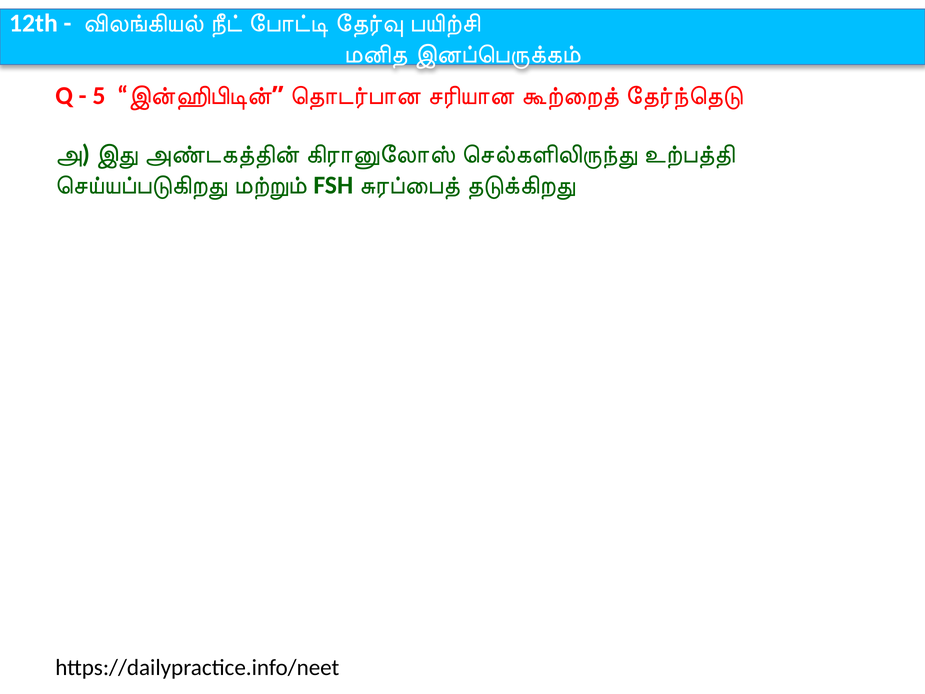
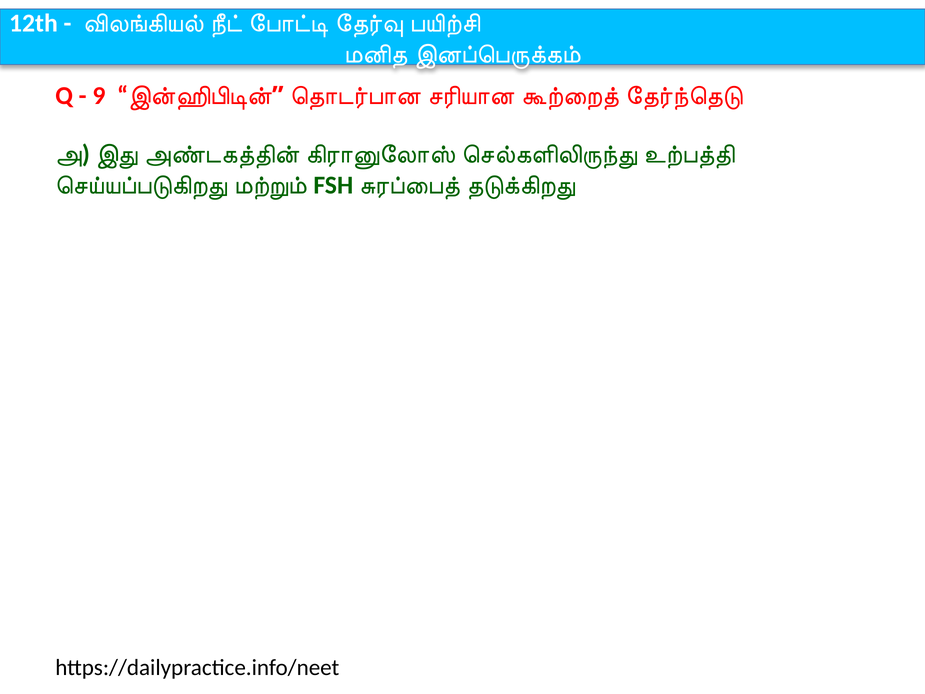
5: 5 -> 9
